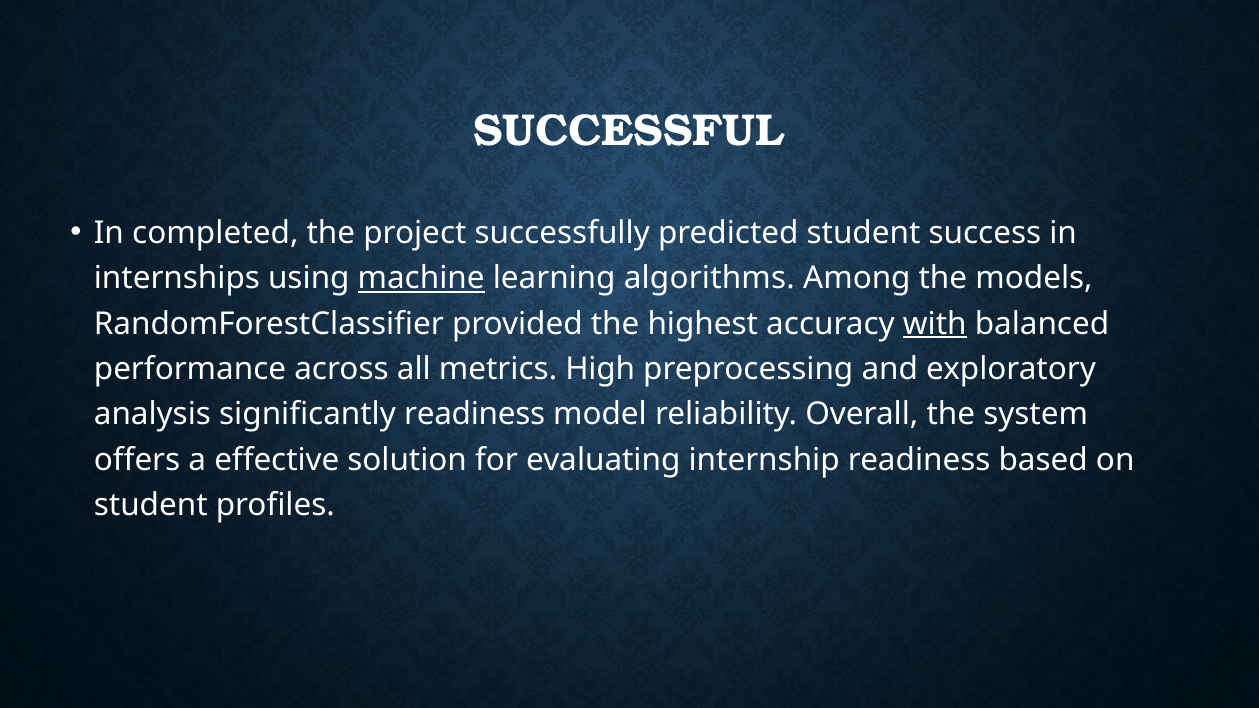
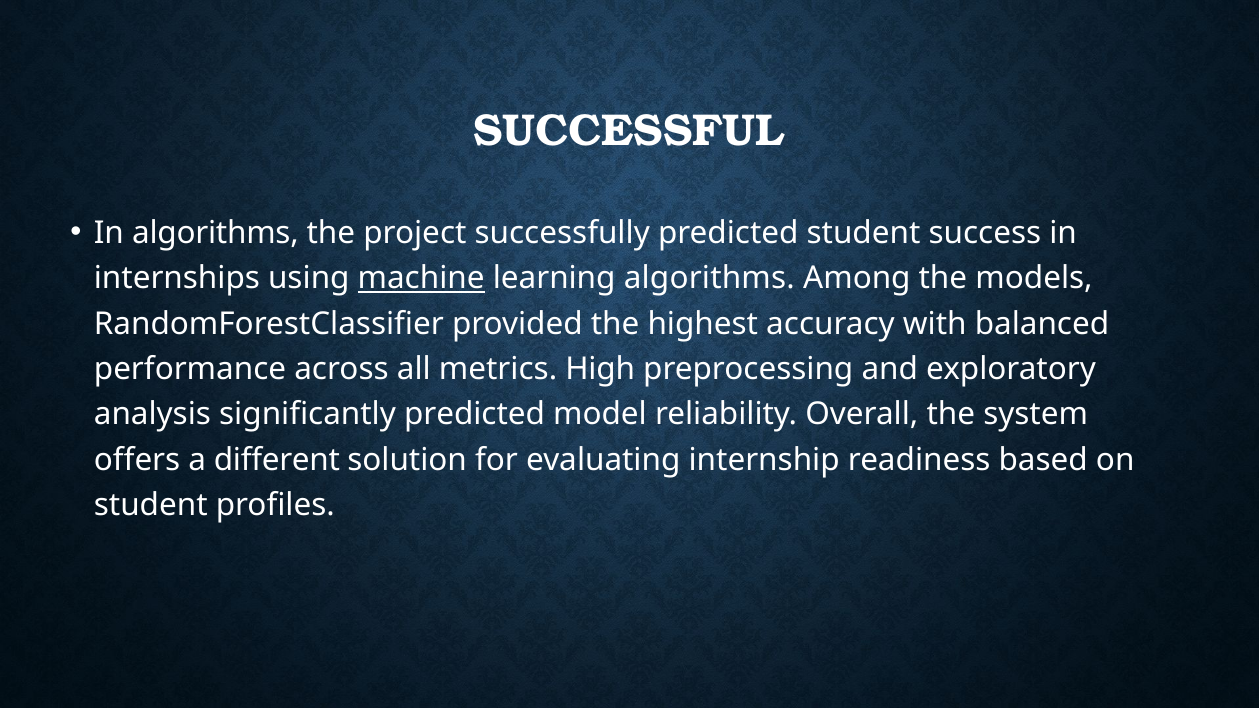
In completed: completed -> algorithms
with underline: present -> none
significantly readiness: readiness -> predicted
effective: effective -> different
